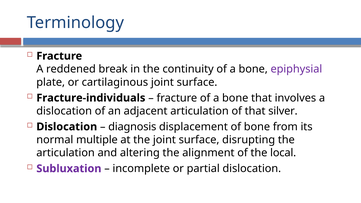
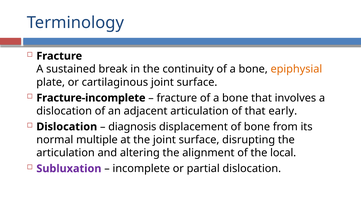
reddened: reddened -> sustained
epiphysial colour: purple -> orange
Fracture-individuals: Fracture-individuals -> Fracture-incomplete
silver: silver -> early
